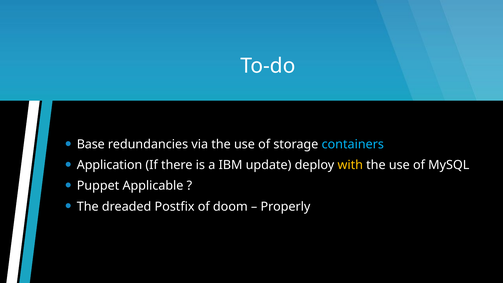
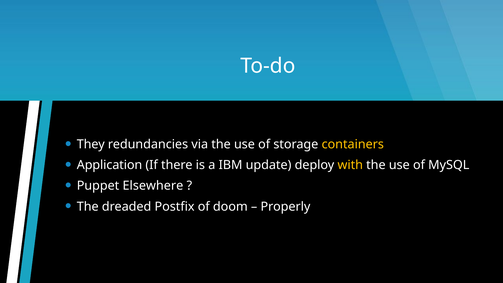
Base: Base -> They
containers colour: light blue -> yellow
Applicable: Applicable -> Elsewhere
